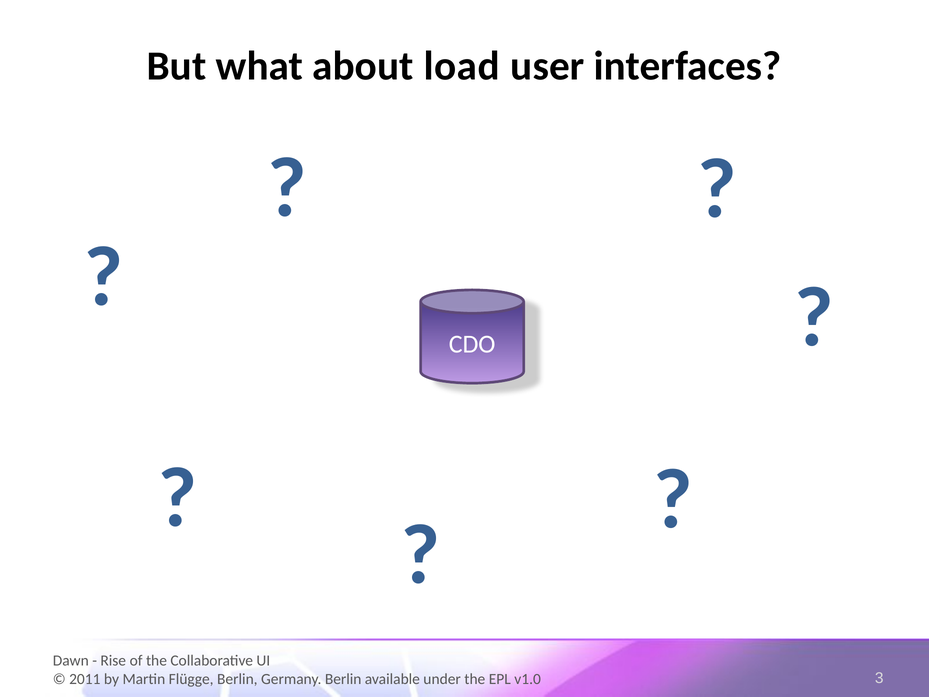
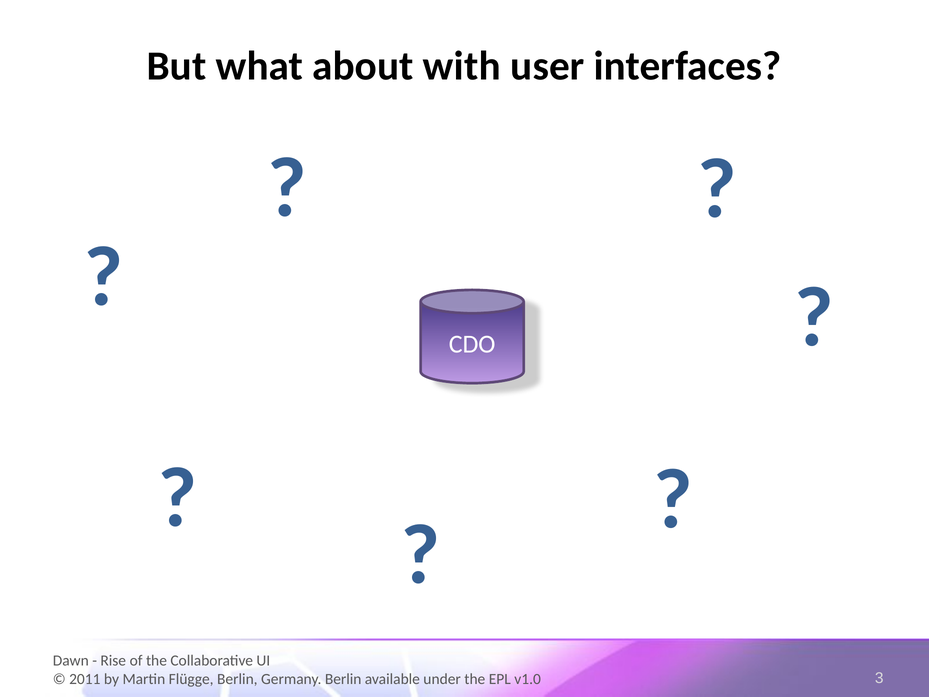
load: load -> with
